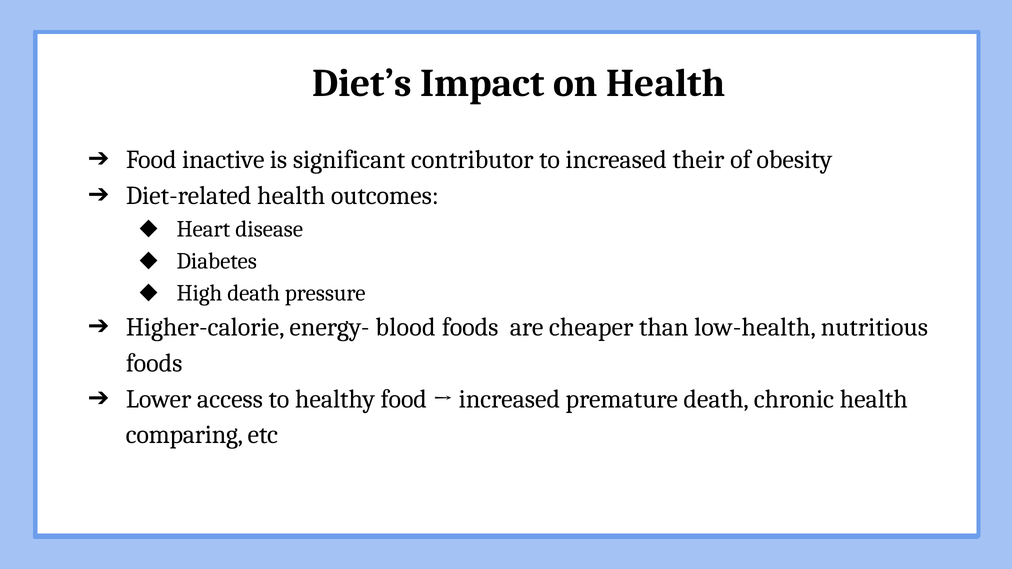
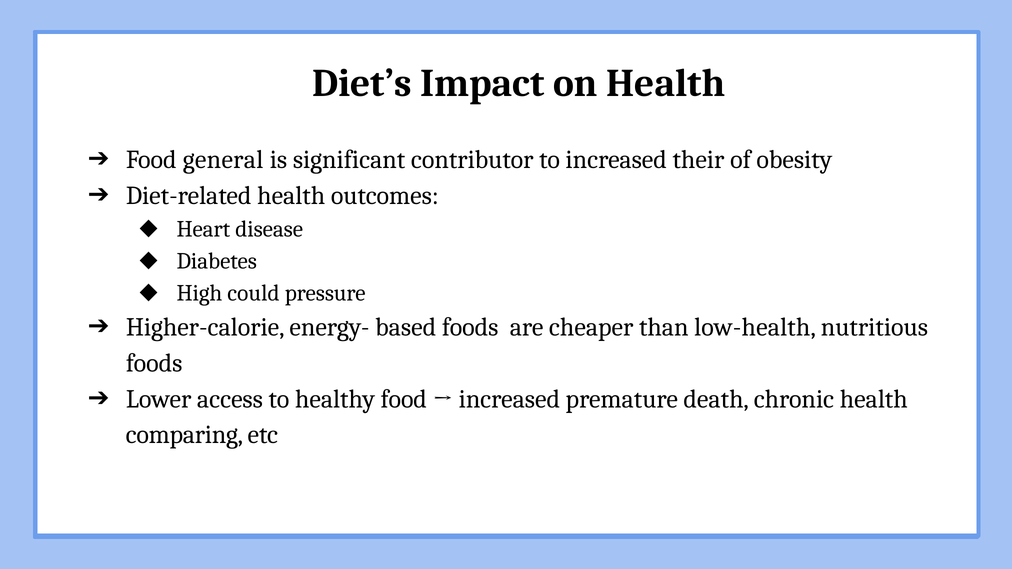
inactive: inactive -> general
High death: death -> could
blood: blood -> based
